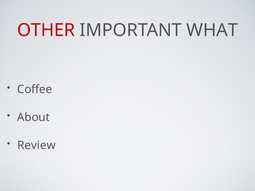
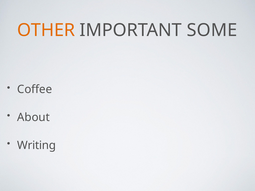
OTHER colour: red -> orange
WHAT: WHAT -> SOME
Review: Review -> Writing
